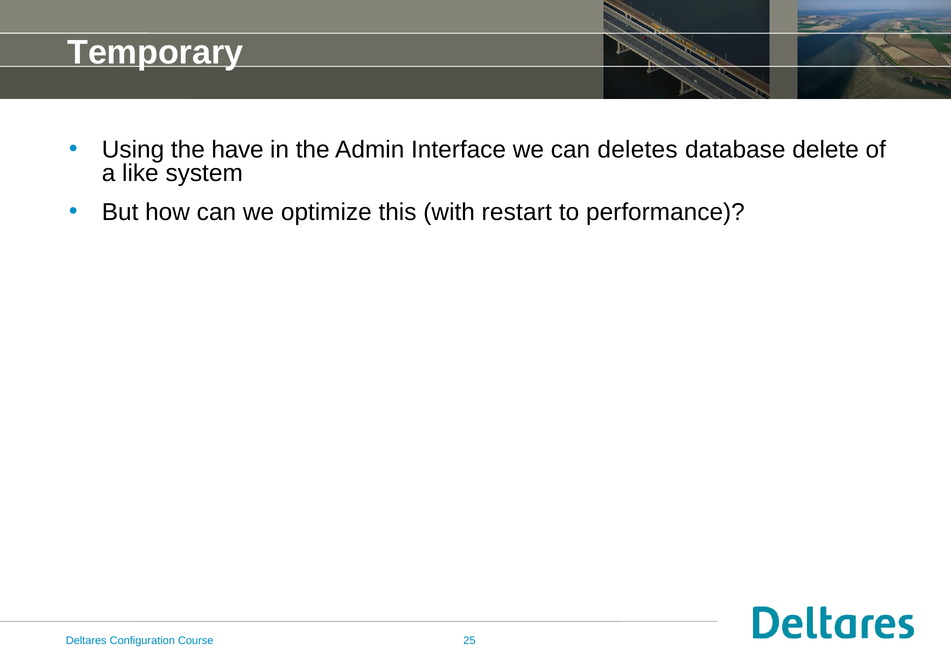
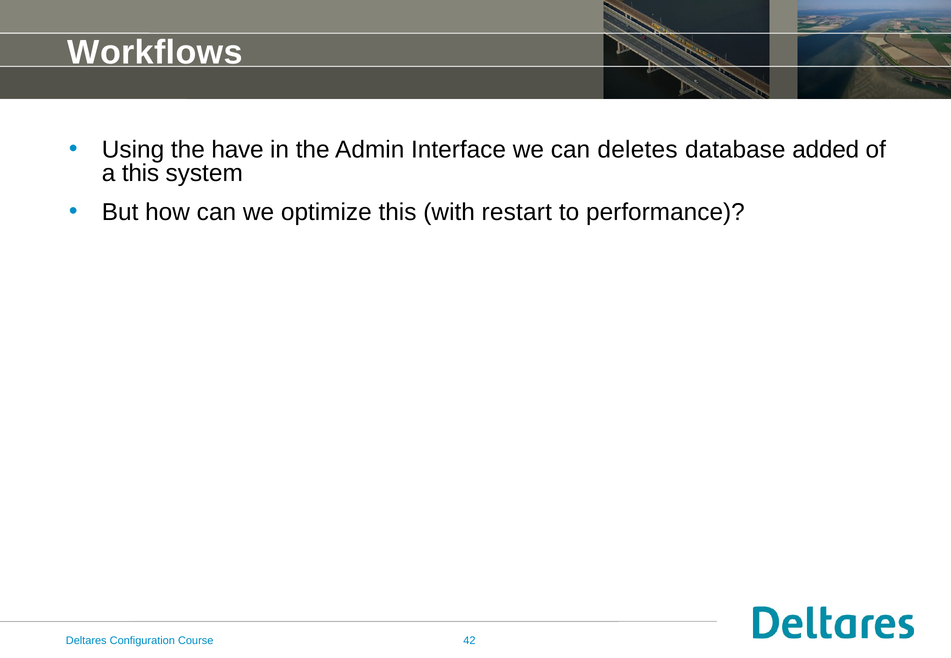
Temporary: Temporary -> Workflows
delete: delete -> added
a like: like -> this
25: 25 -> 42
